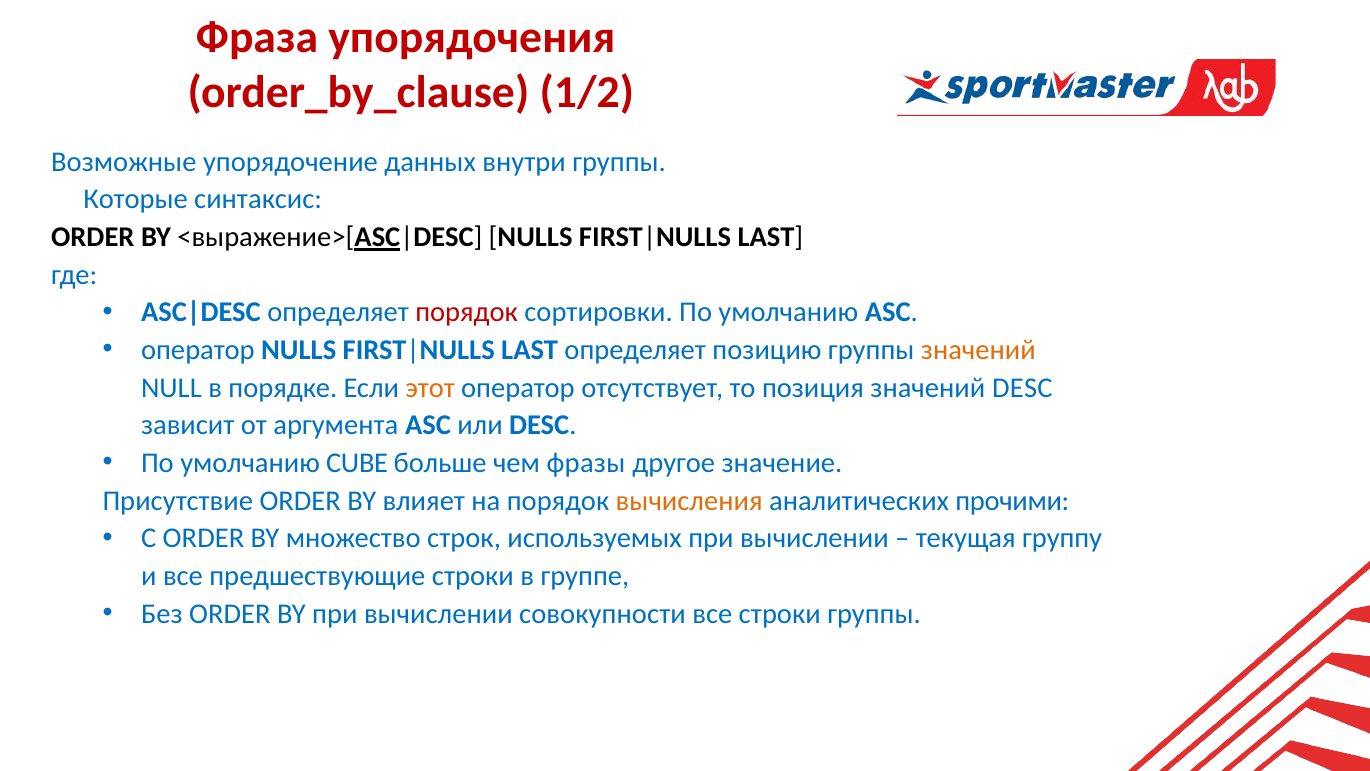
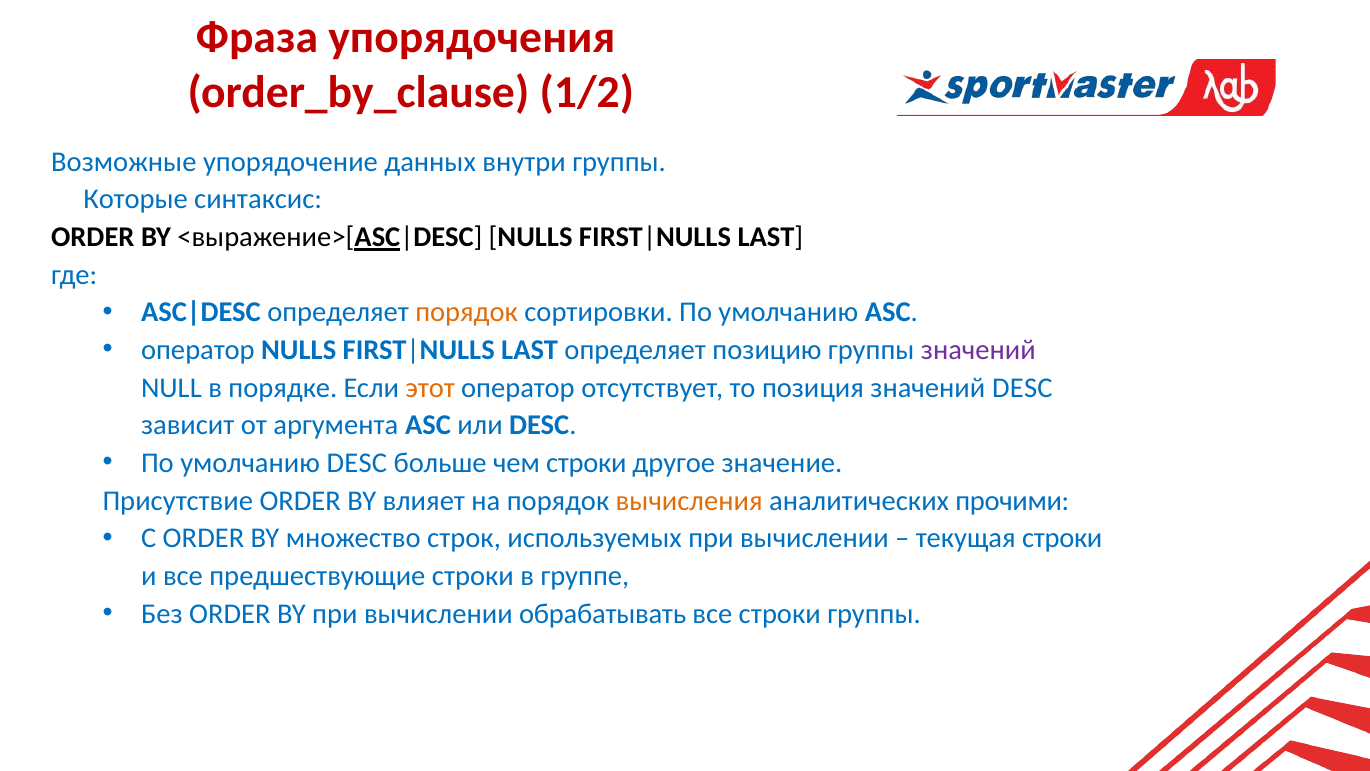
порядок at (467, 312) colour: red -> orange
значений at (978, 350) colour: orange -> purple
умолчанию CUBE: CUBE -> DESC
чем фразы: фразы -> строки
текущая группу: группу -> строки
совокупности: совокупности -> обрабатывать
